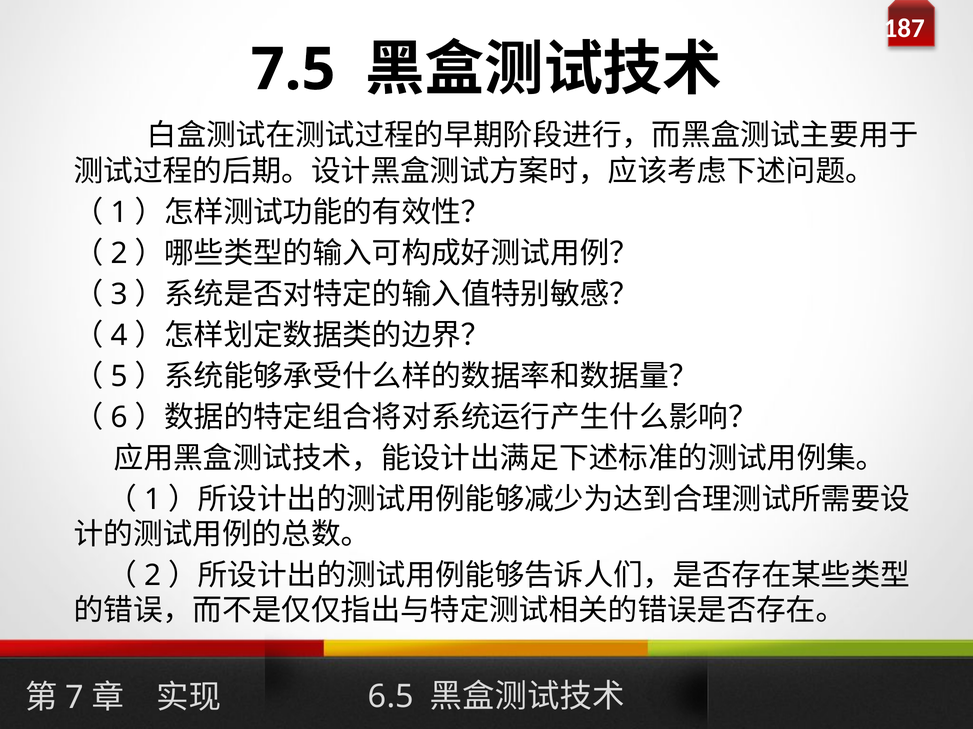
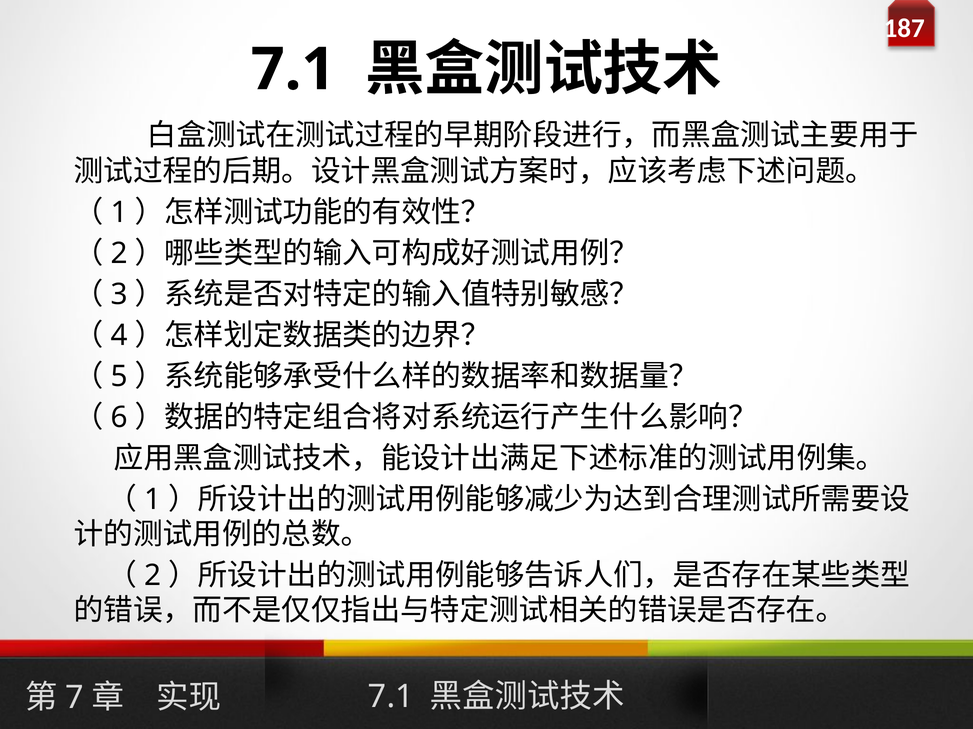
7.5 at (293, 70): 7.5 -> 7.1
6.5 at (391, 697): 6.5 -> 7.1
